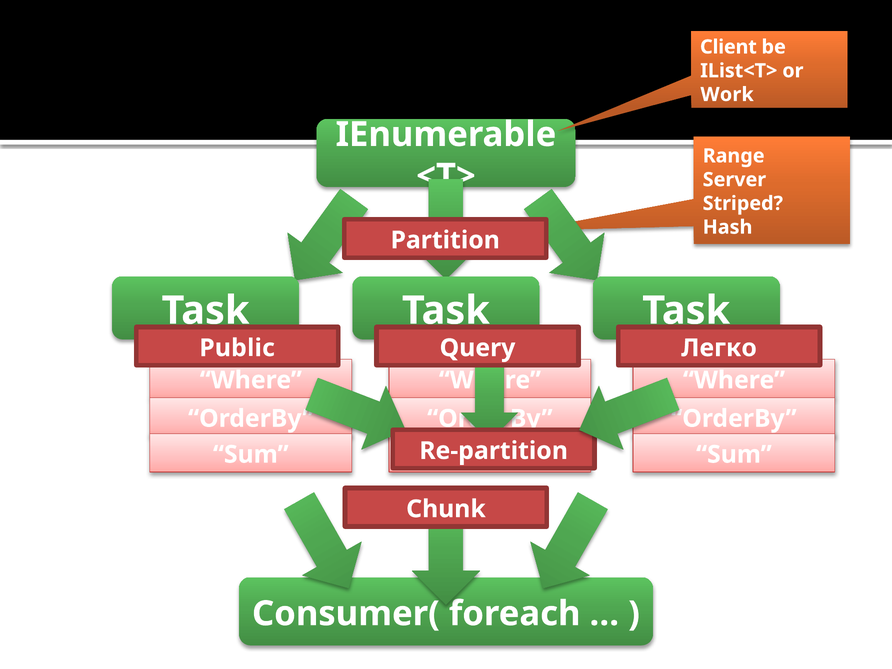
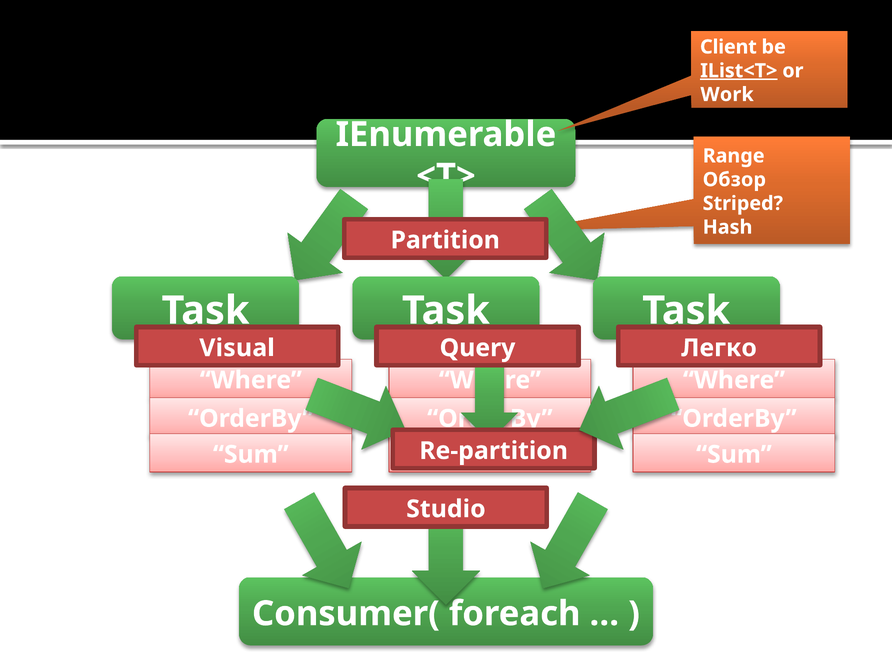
IList<T> underline: none -> present
Server: Server -> Обзор
Public: Public -> Visual
Chunk: Chunk -> Studio
